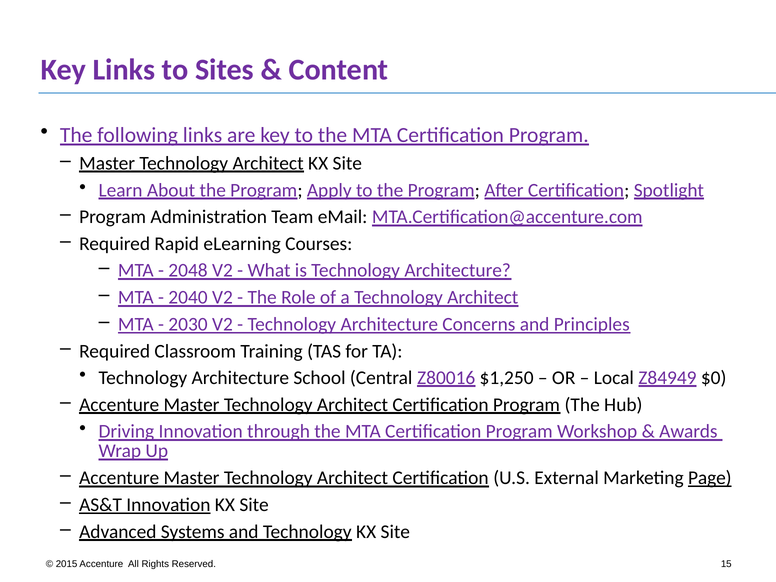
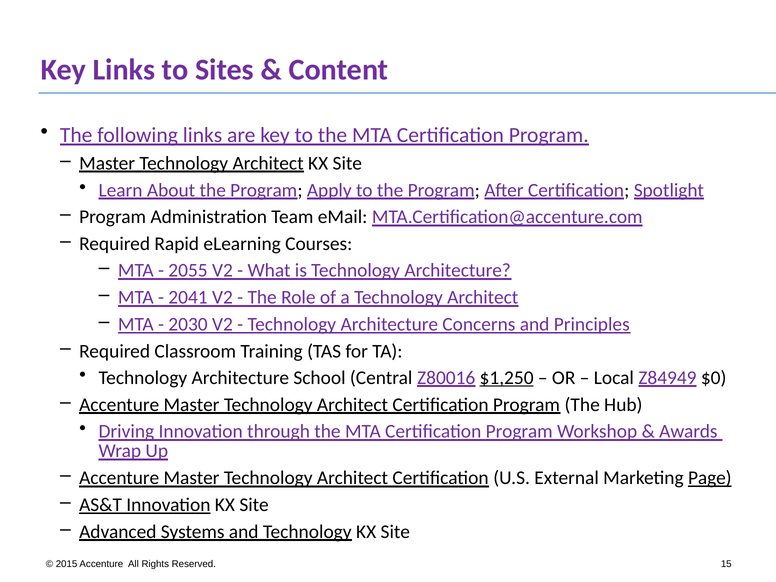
2048: 2048 -> 2055
2040: 2040 -> 2041
$1,250 underline: none -> present
